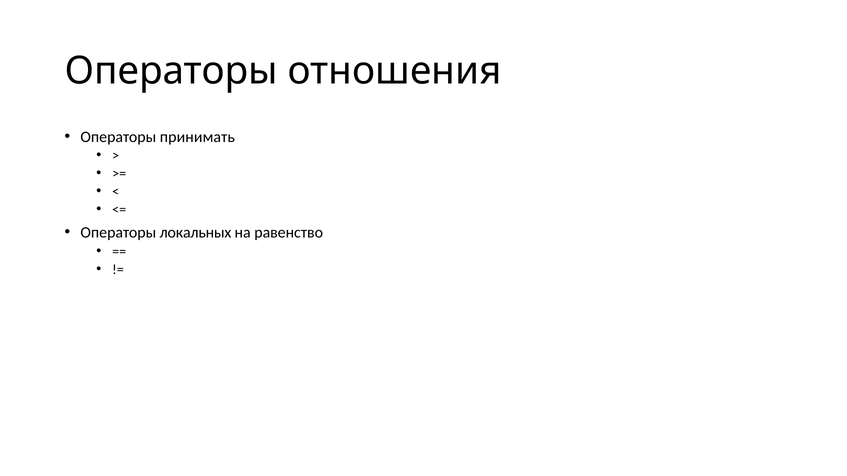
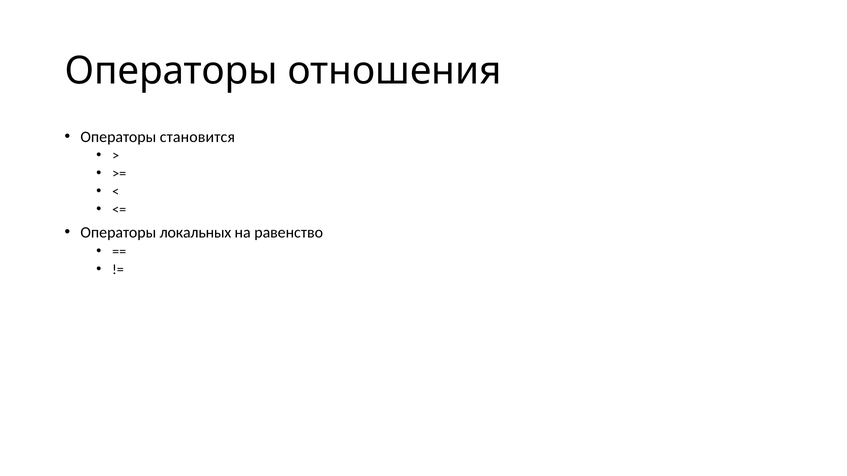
принимать: принимать -> становится
